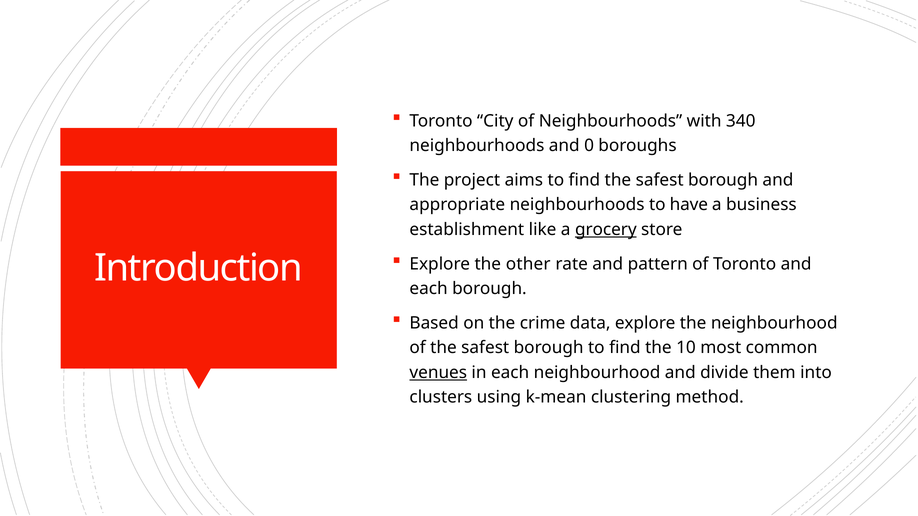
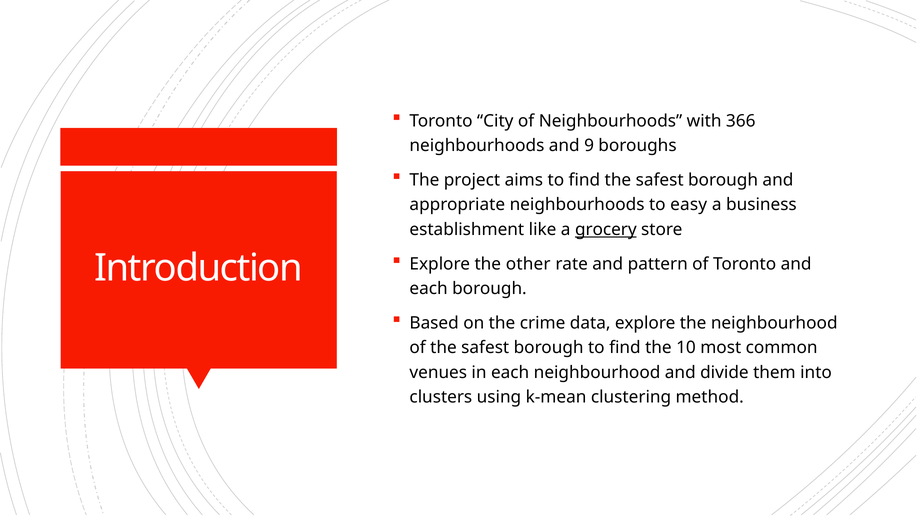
340: 340 -> 366
0: 0 -> 9
have: have -> easy
venues underline: present -> none
